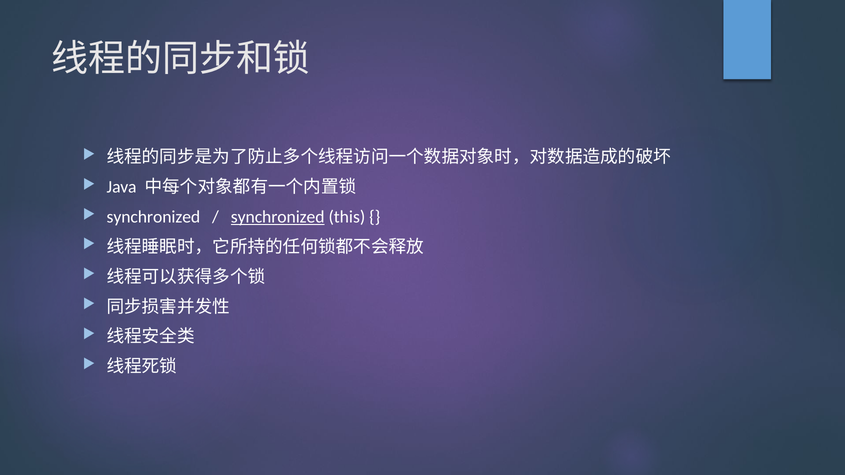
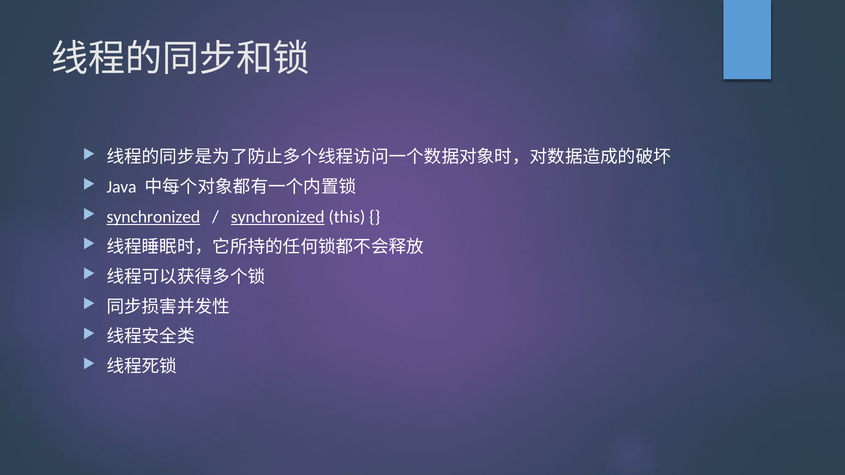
synchronized at (153, 217) underline: none -> present
